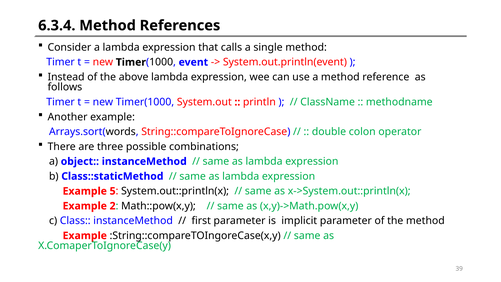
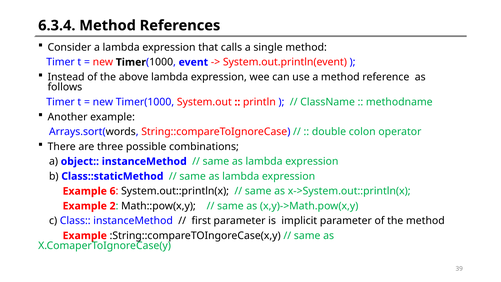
5: 5 -> 6
